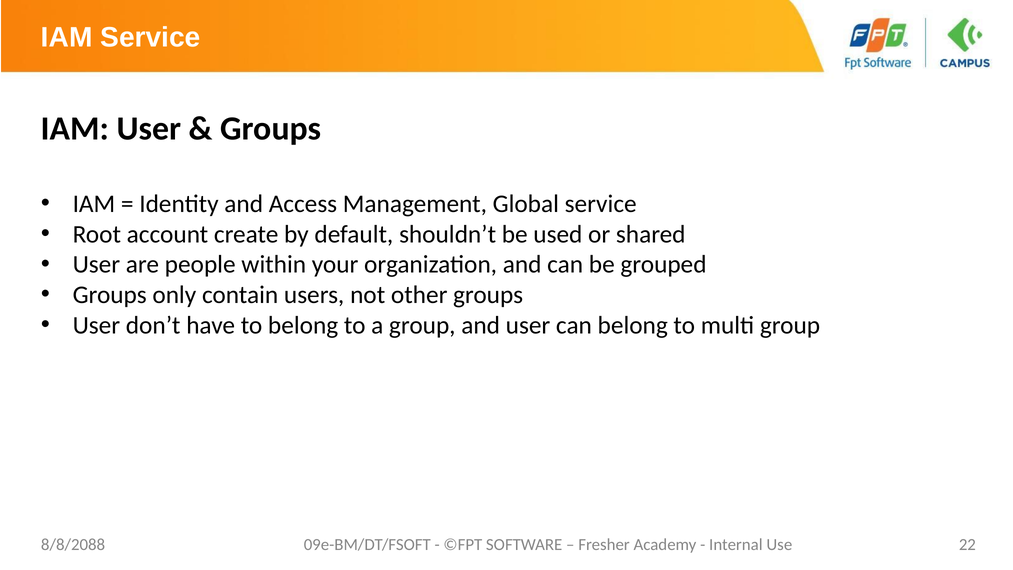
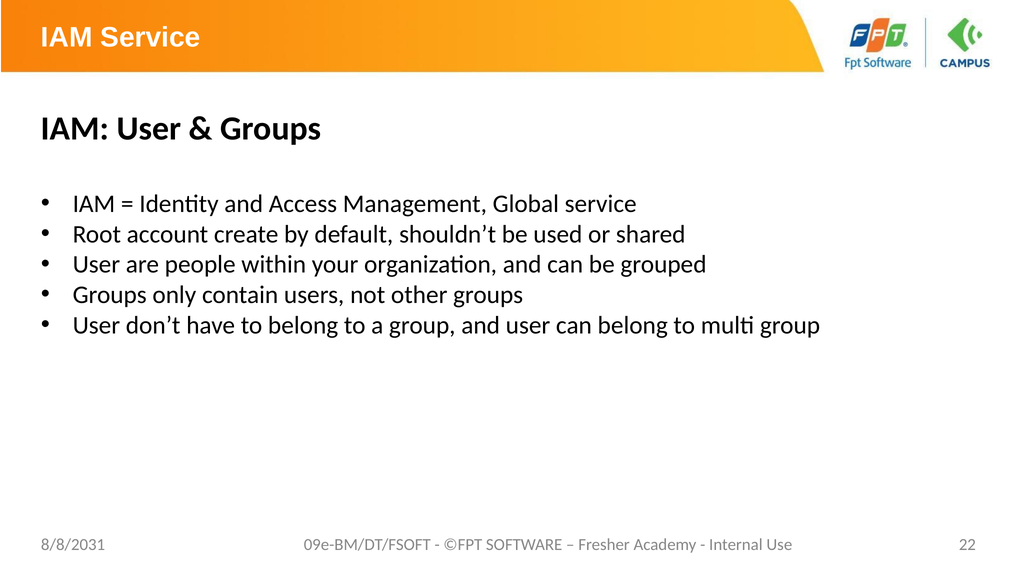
8/8/2088: 8/8/2088 -> 8/8/2031
